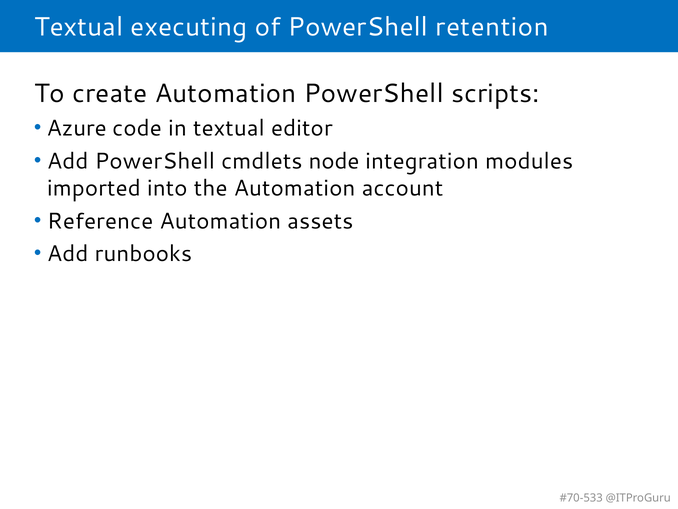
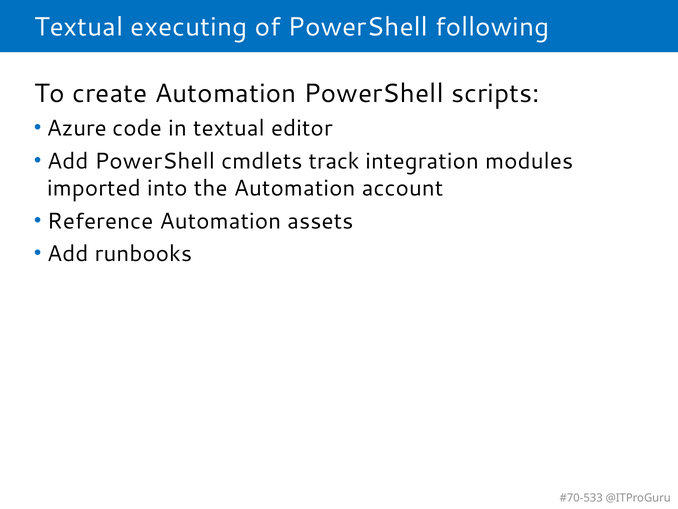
retention: retention -> following
node: node -> track
